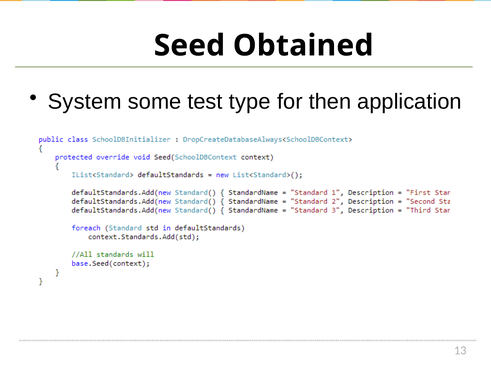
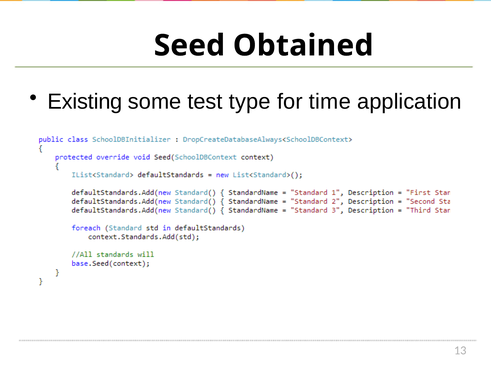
System: System -> Existing
then: then -> time
